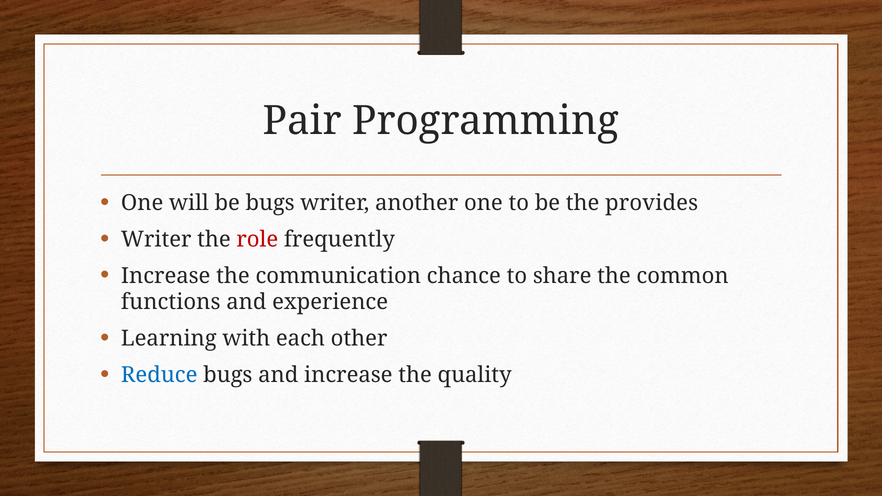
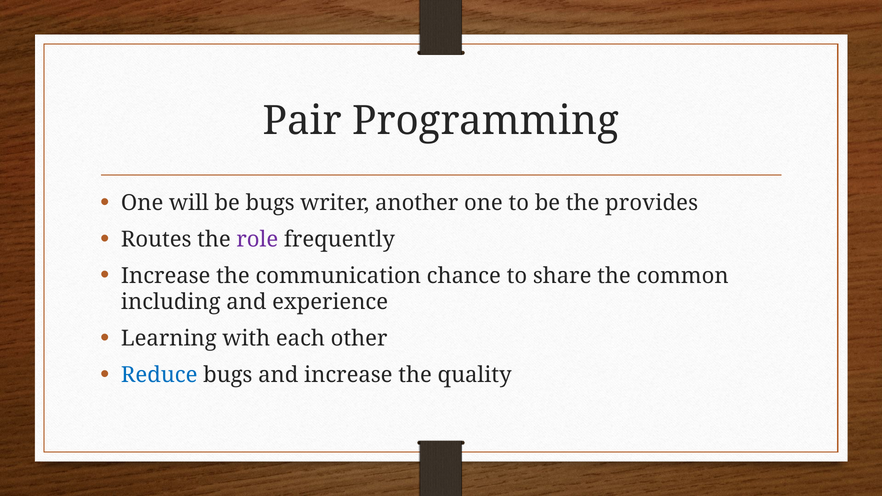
Writer at (156, 239): Writer -> Routes
role colour: red -> purple
functions: functions -> including
